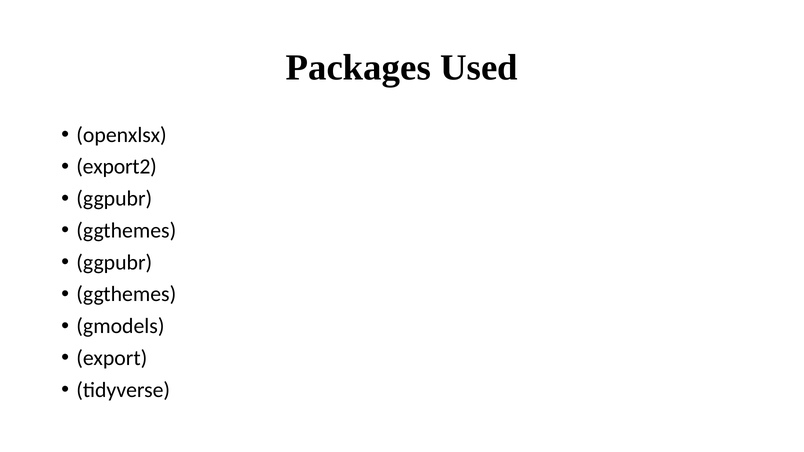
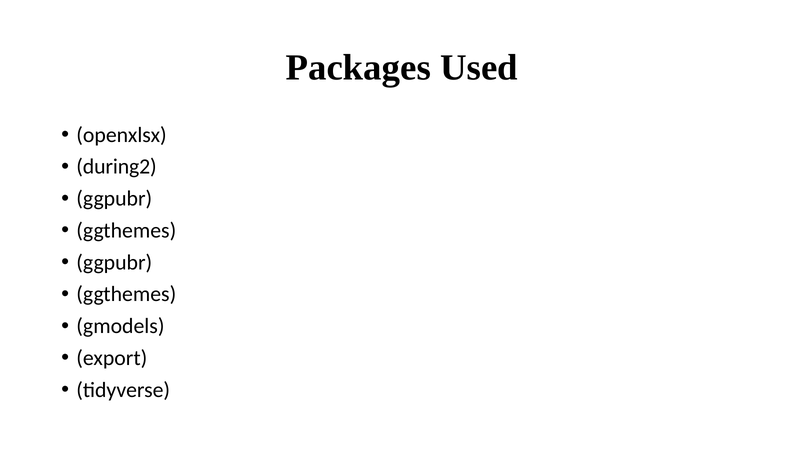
export2: export2 -> during2
